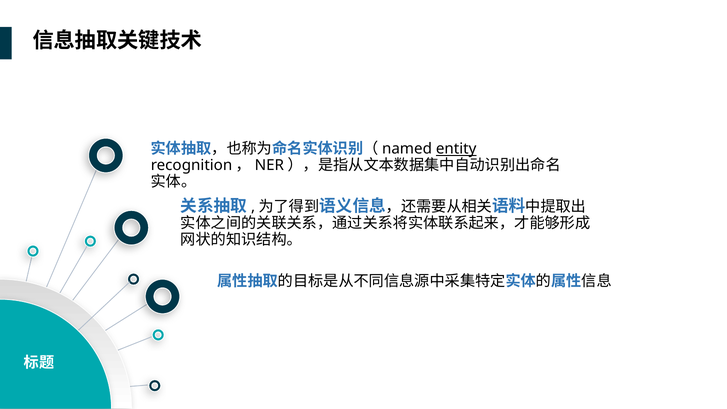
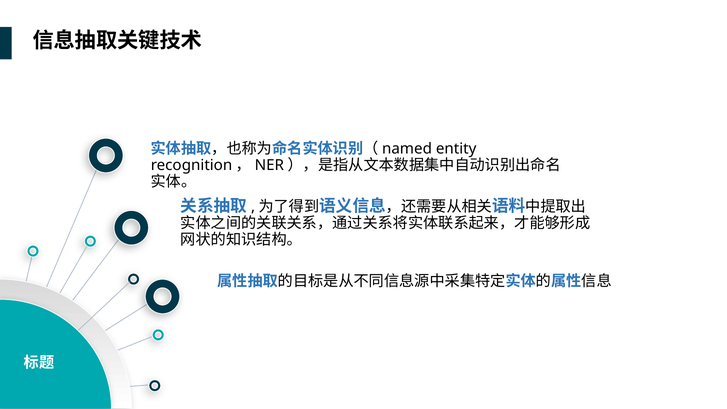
entity underline: present -> none
